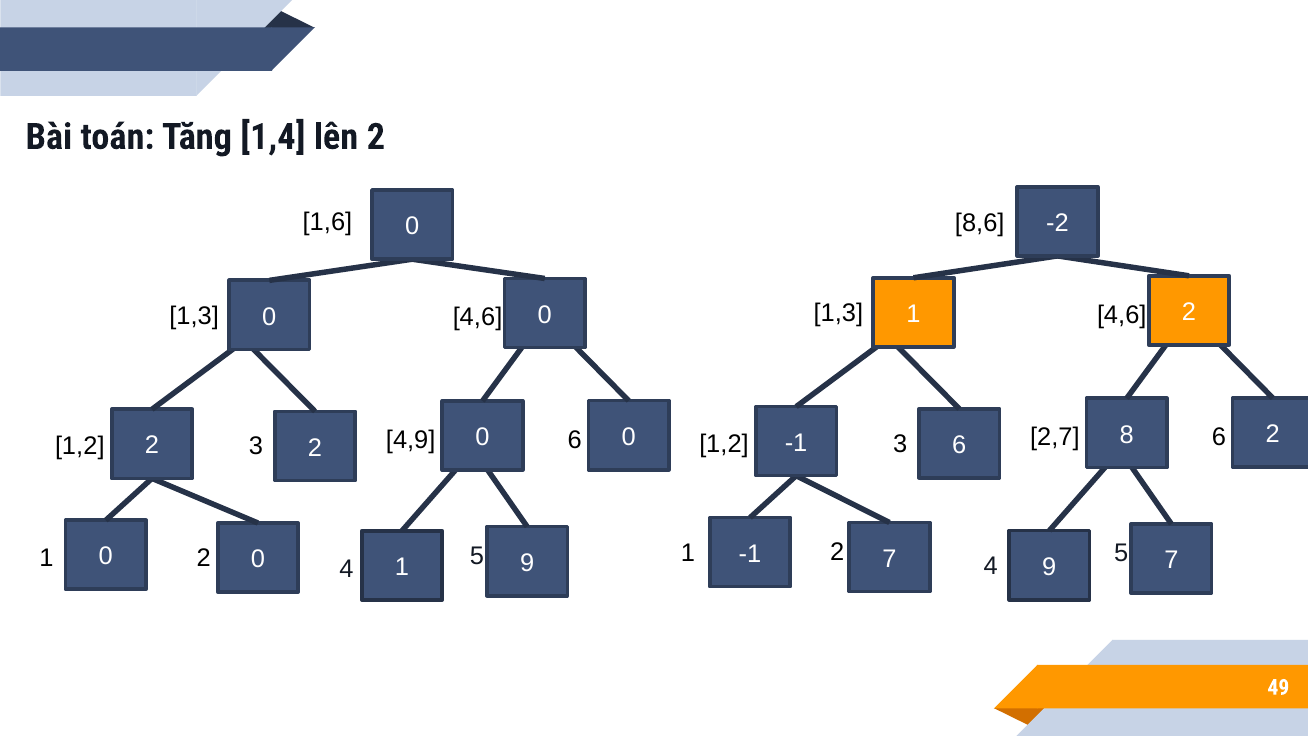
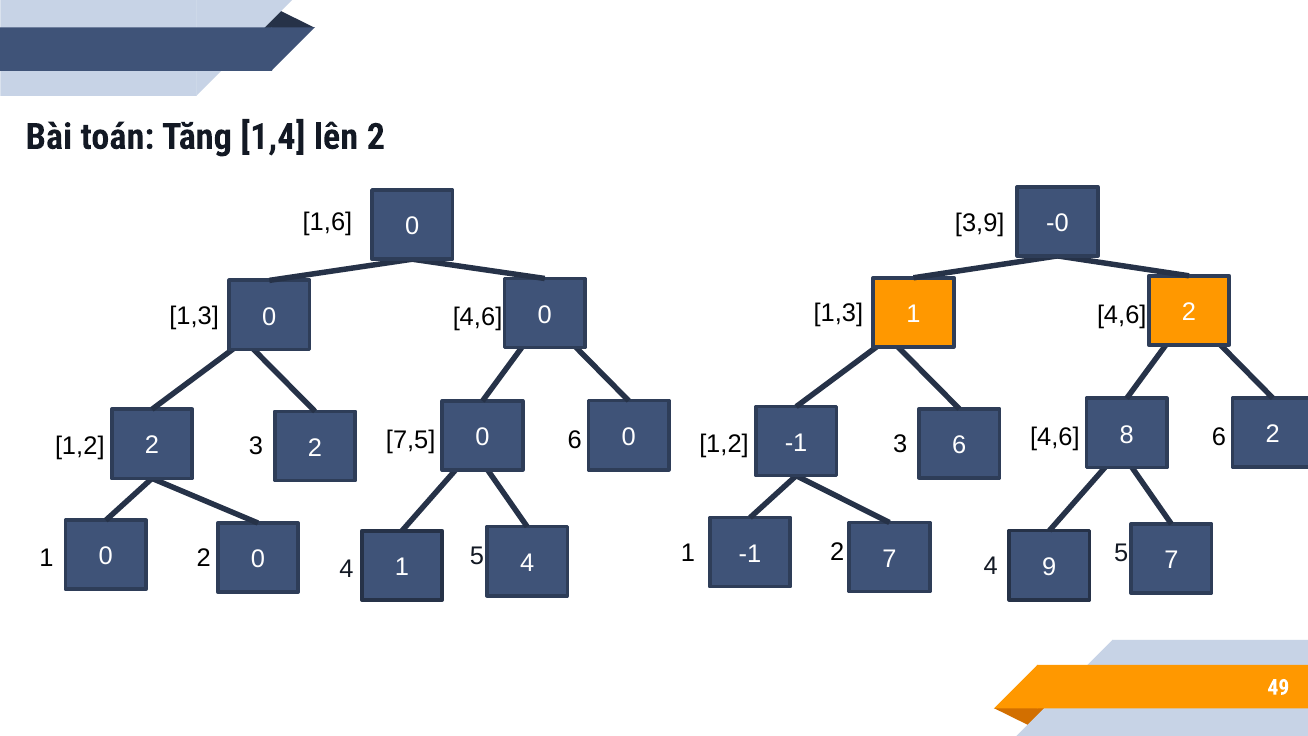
8,6: 8,6 -> 3,9
-2: -2 -> -0
2,7 at (1055, 437): 2,7 -> 4,6
4,9: 4,9 -> 7,5
1 9: 9 -> 4
